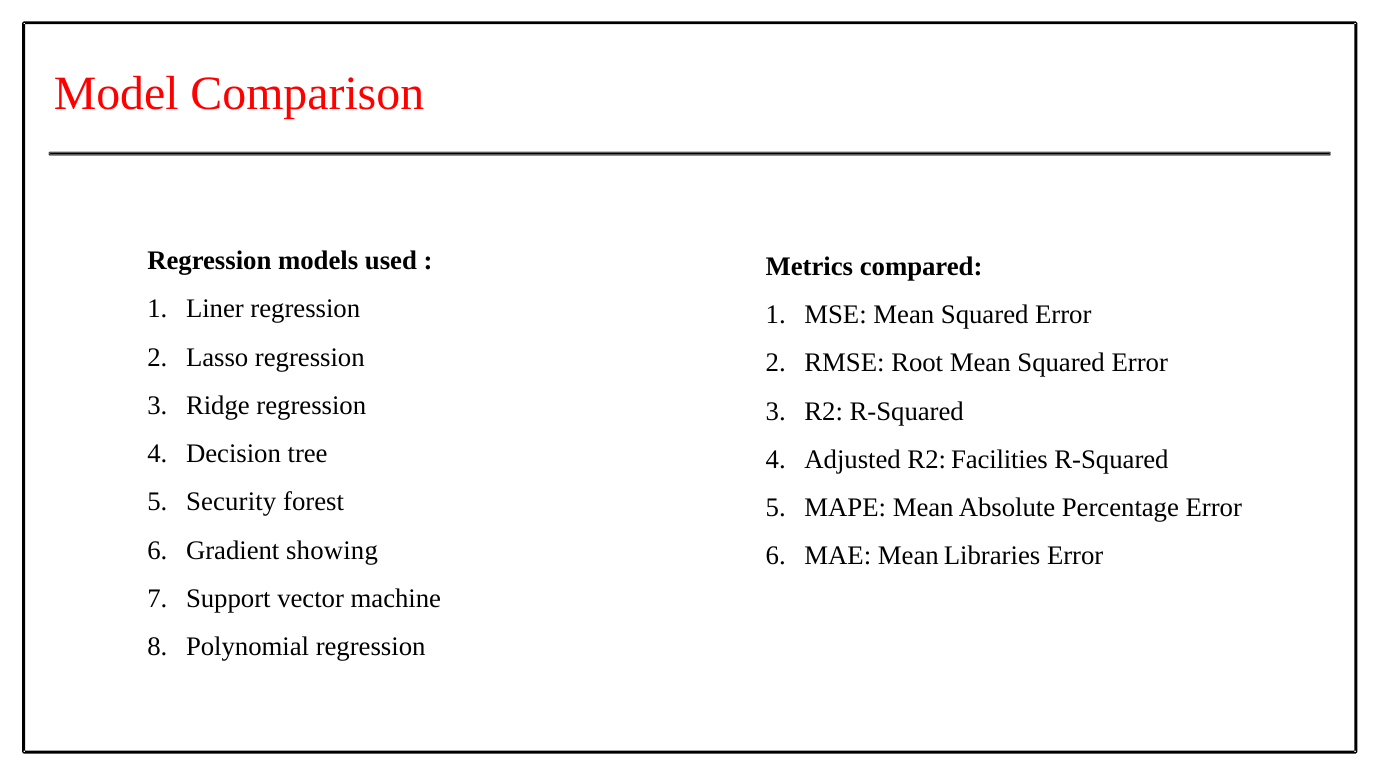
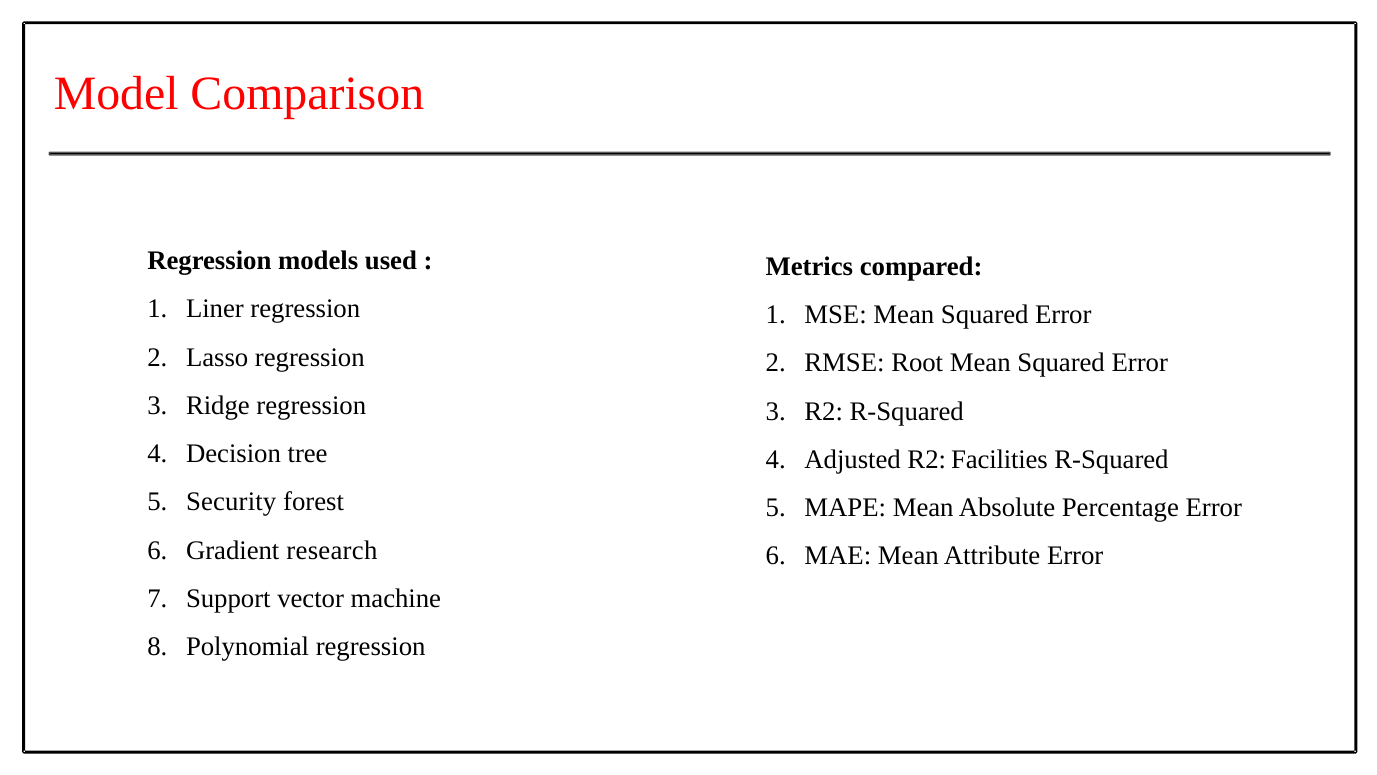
showing: showing -> research
Libraries: Libraries -> Attribute
